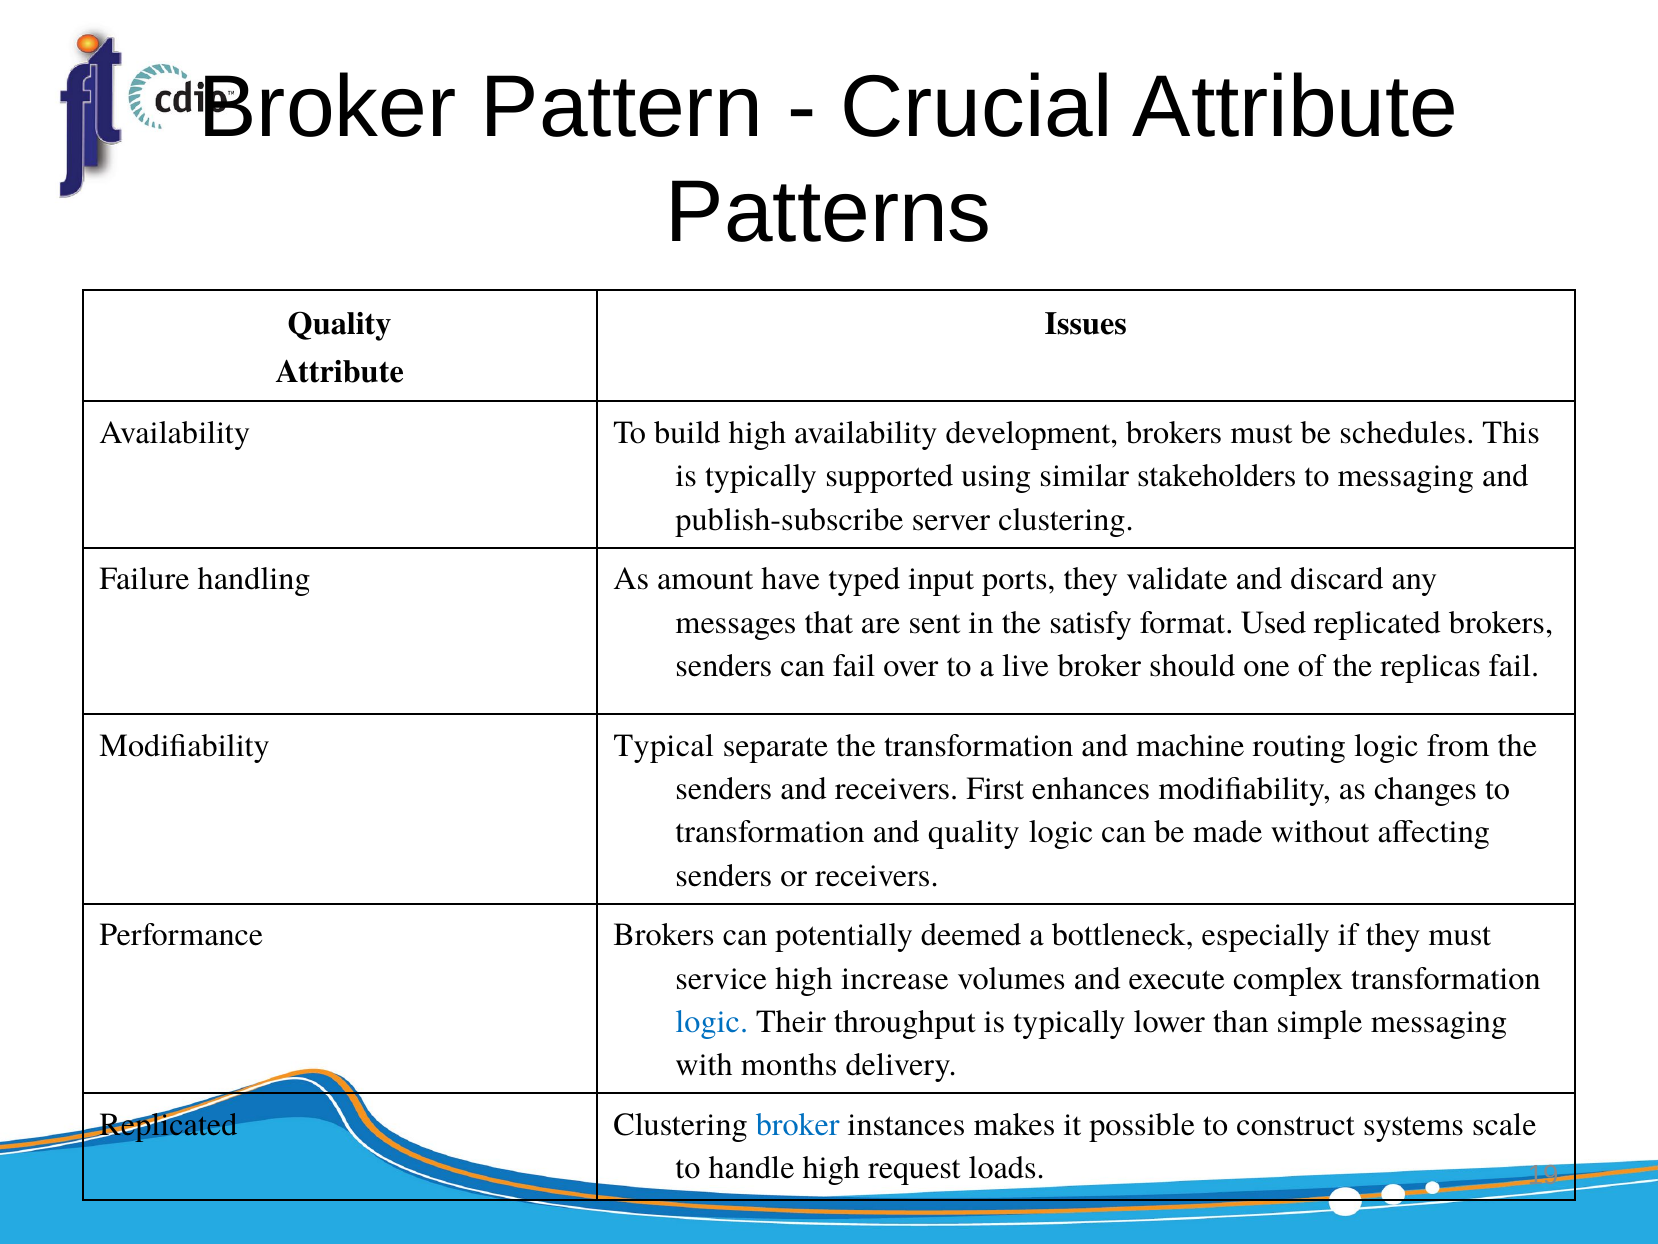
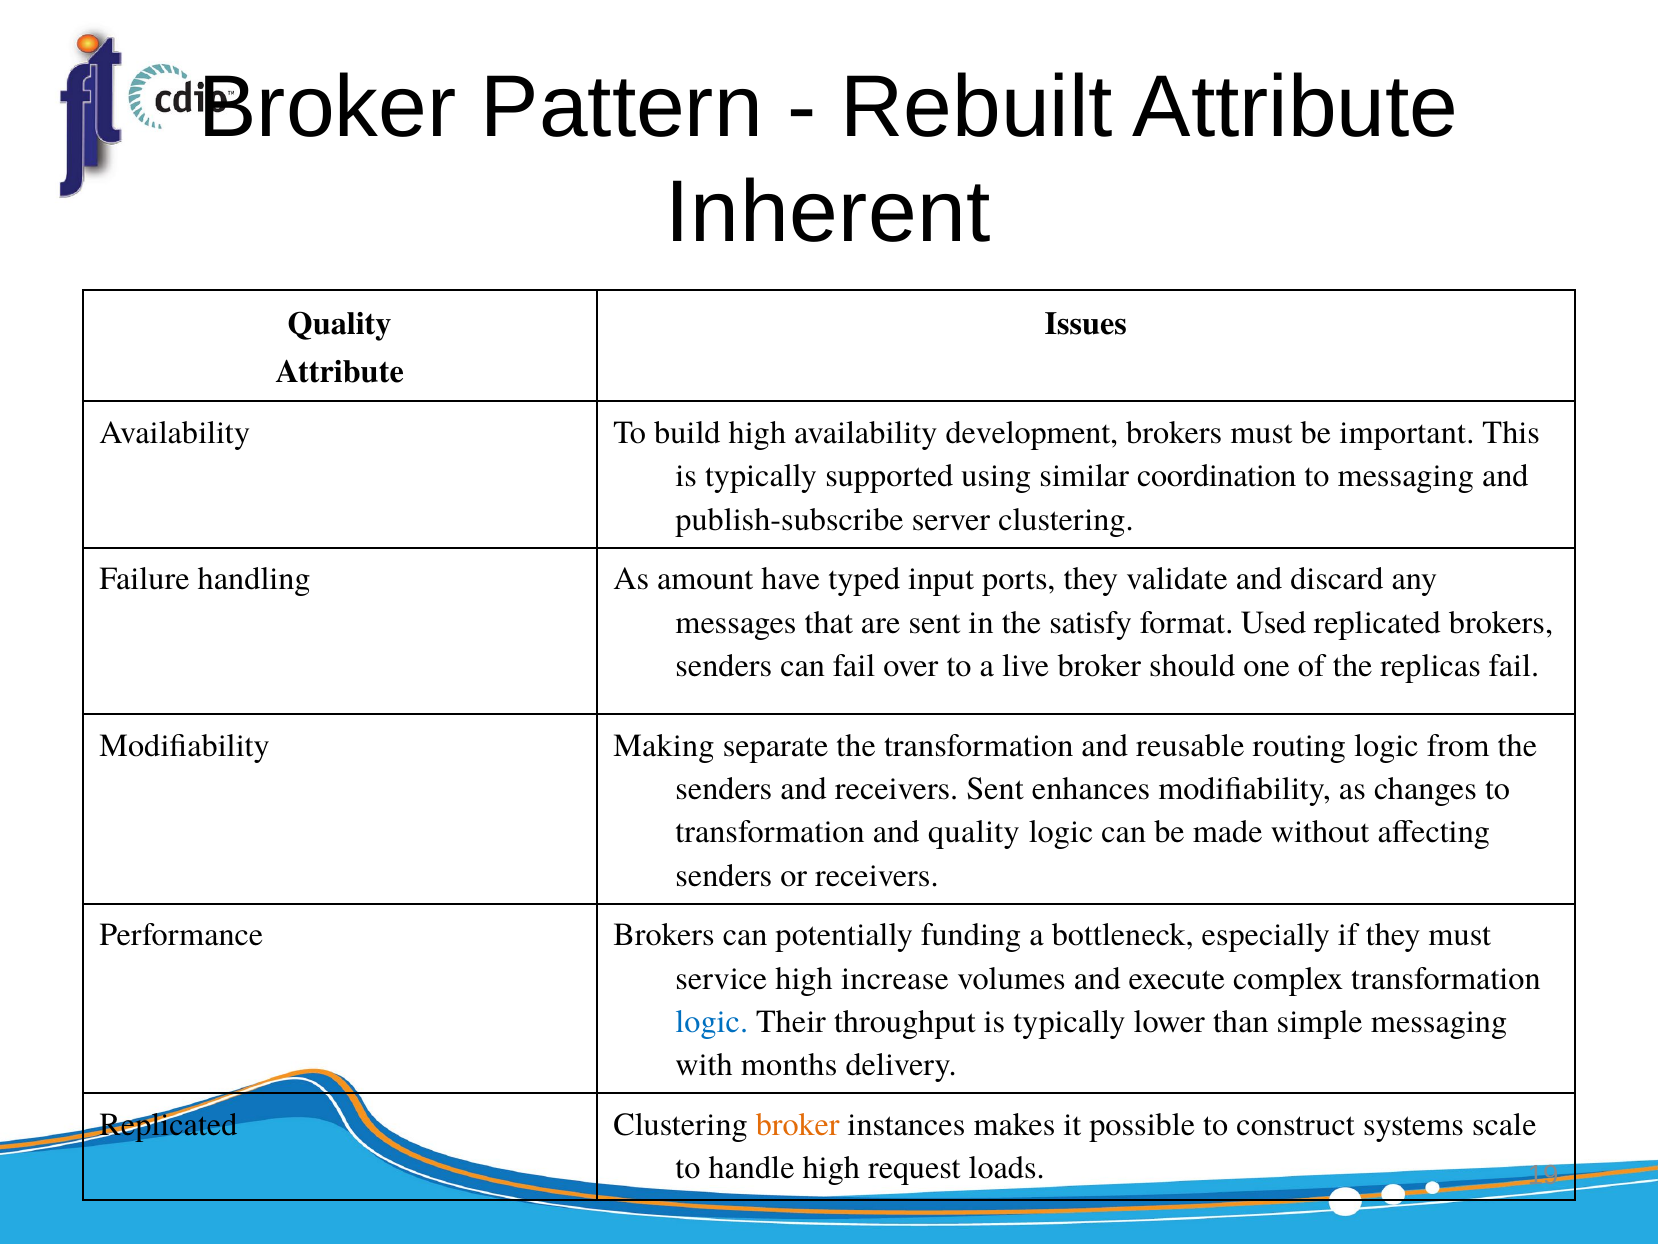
Crucial: Crucial -> Rebuilt
Patterns: Patterns -> Inherent
schedules: schedules -> important
stakeholders: stakeholders -> coordination
Typical: Typical -> Making
machine: machine -> reusable
receivers First: First -> Sent
deemed: deemed -> funding
broker at (798, 1124) colour: blue -> orange
